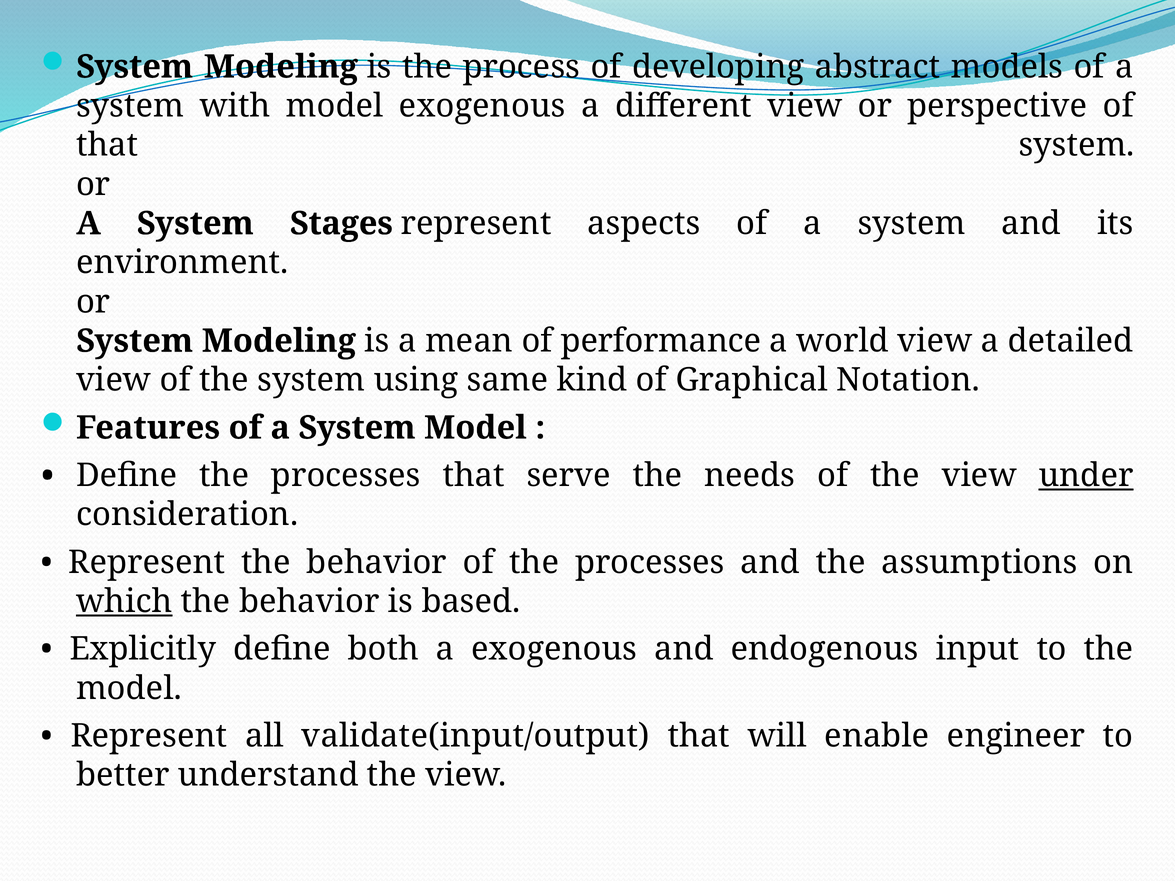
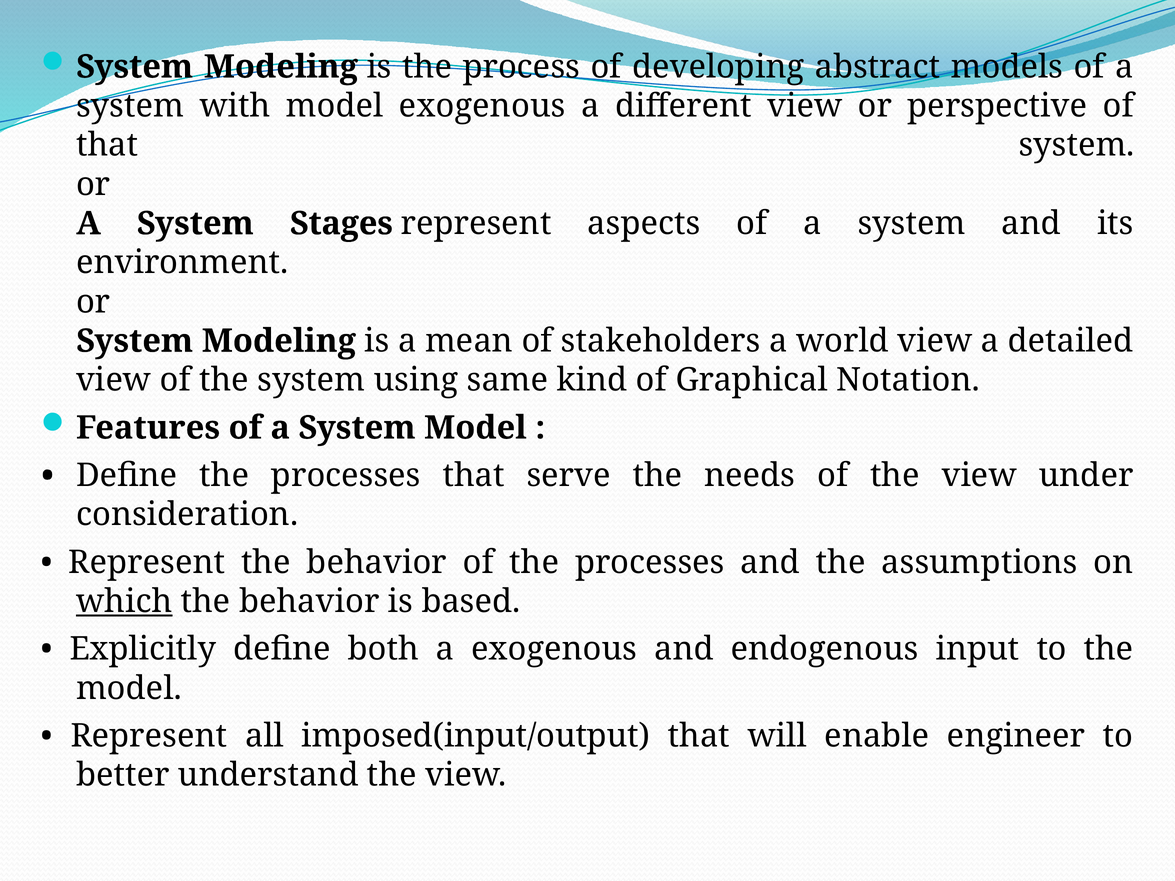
performance: performance -> stakeholders
under underline: present -> none
validate(input/output: validate(input/output -> imposed(input/output
